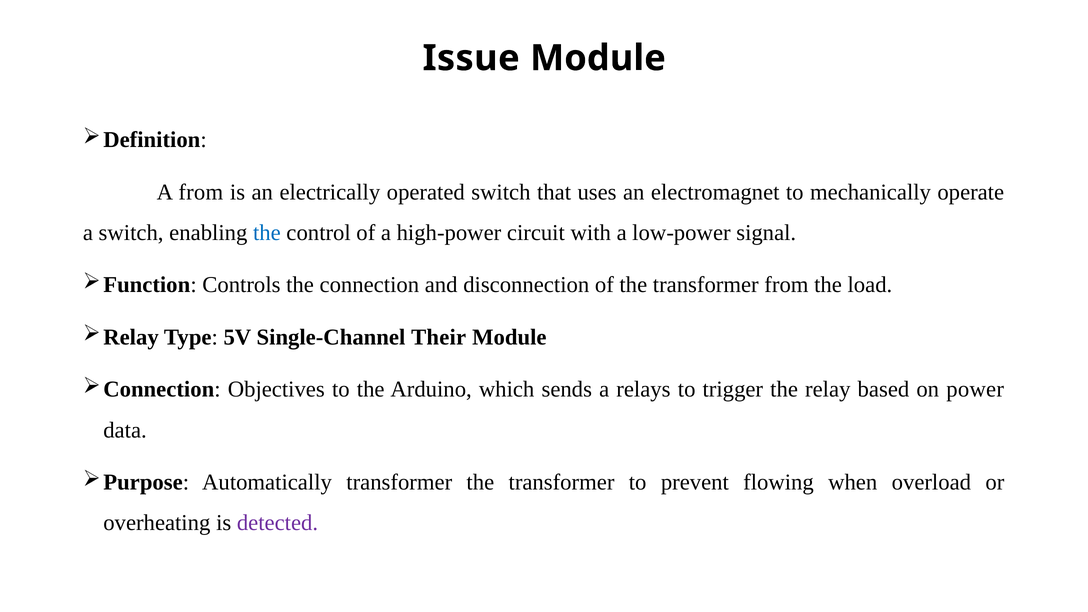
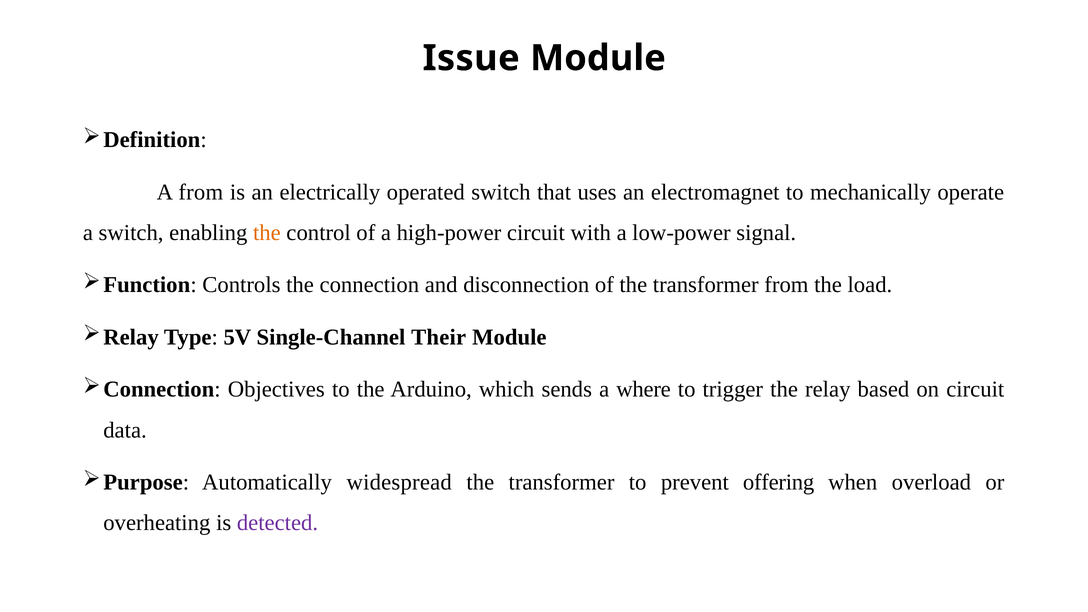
the at (267, 233) colour: blue -> orange
relays: relays -> where
on power: power -> circuit
Automatically transformer: transformer -> widespread
flowing: flowing -> offering
